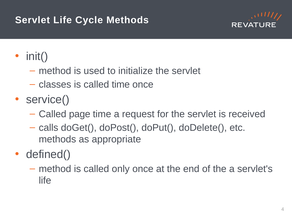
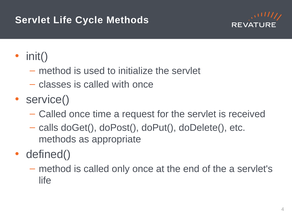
called time: time -> with
Called page: page -> once
